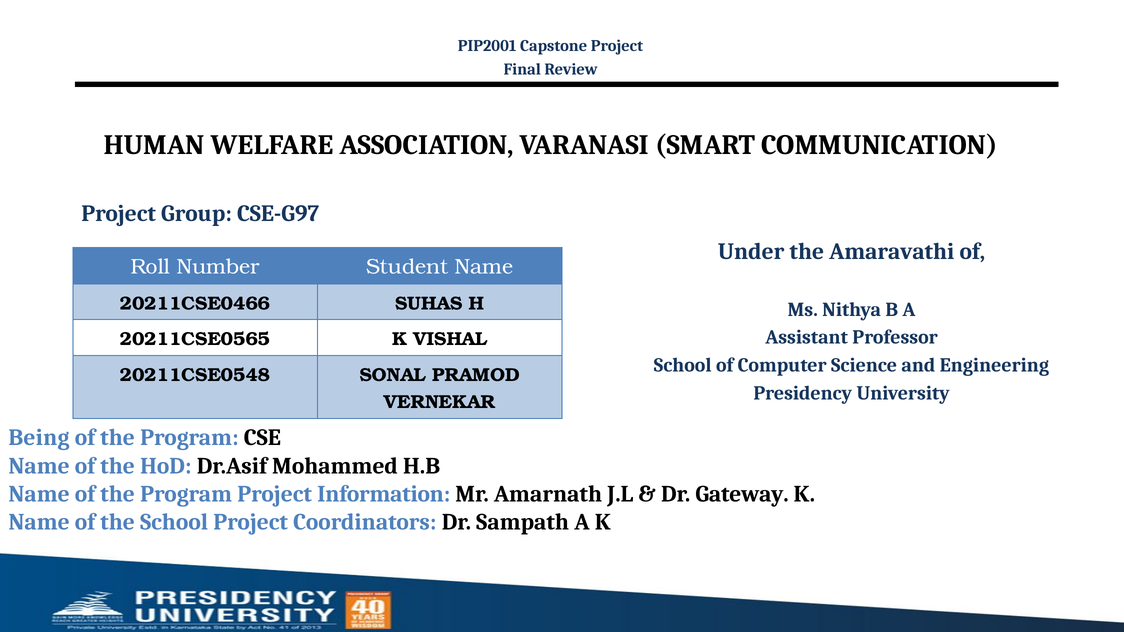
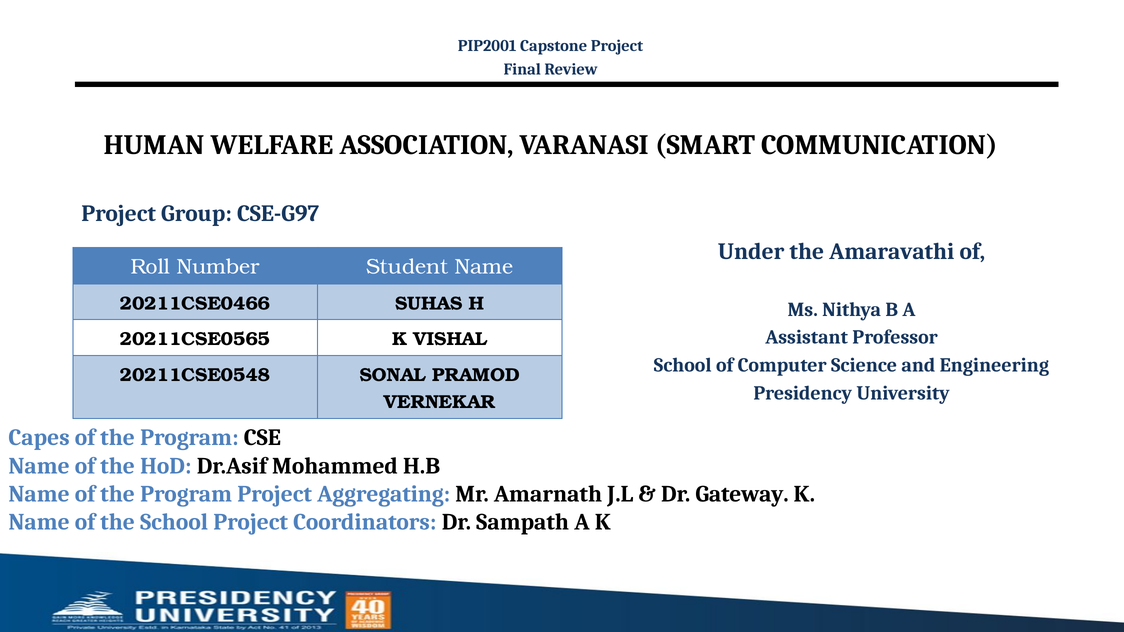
Being: Being -> Capes
Information: Information -> Aggregating
